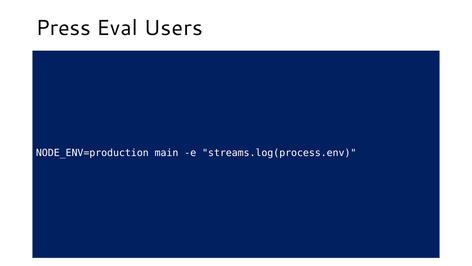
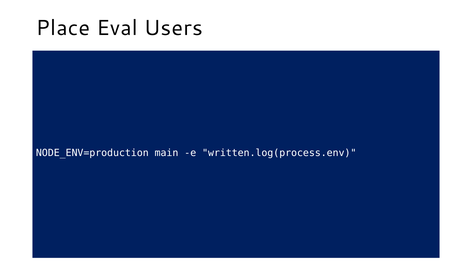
Press: Press -> Place
streams.log(process.env: streams.log(process.env -> written.log(process.env
